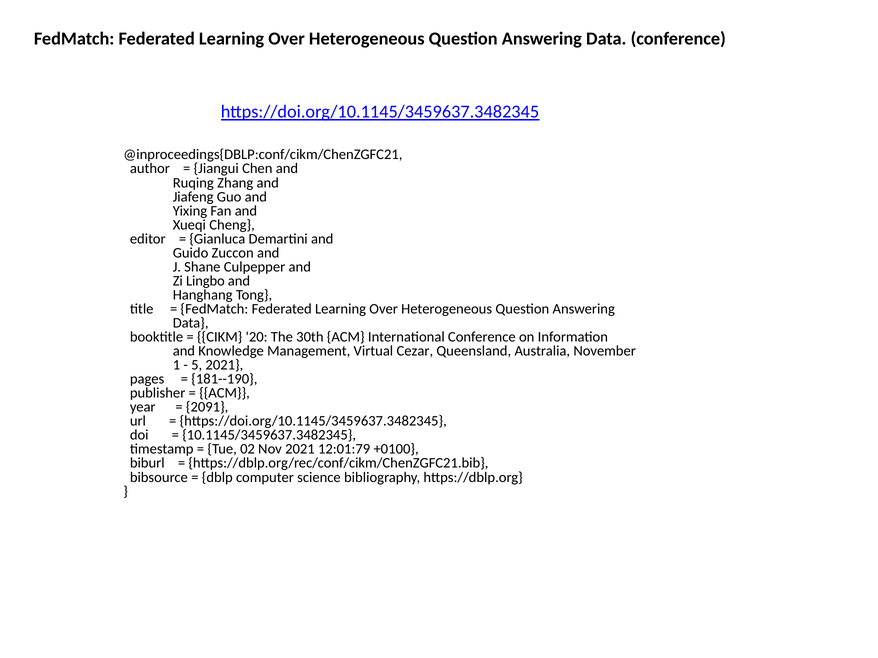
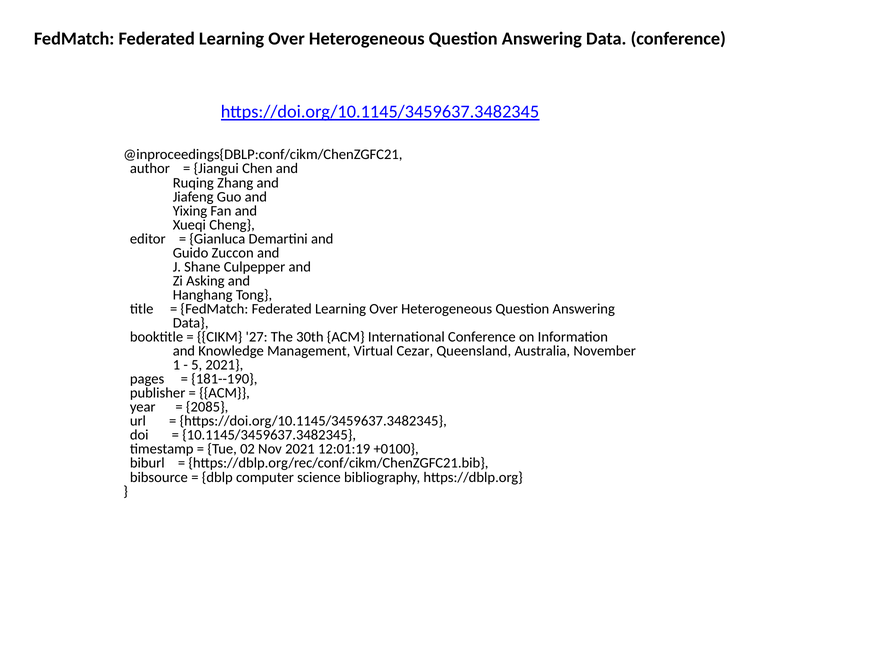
Lingbo: Lingbo -> Asking
20: 20 -> 27
2091: 2091 -> 2085
12:01:79: 12:01:79 -> 12:01:19
